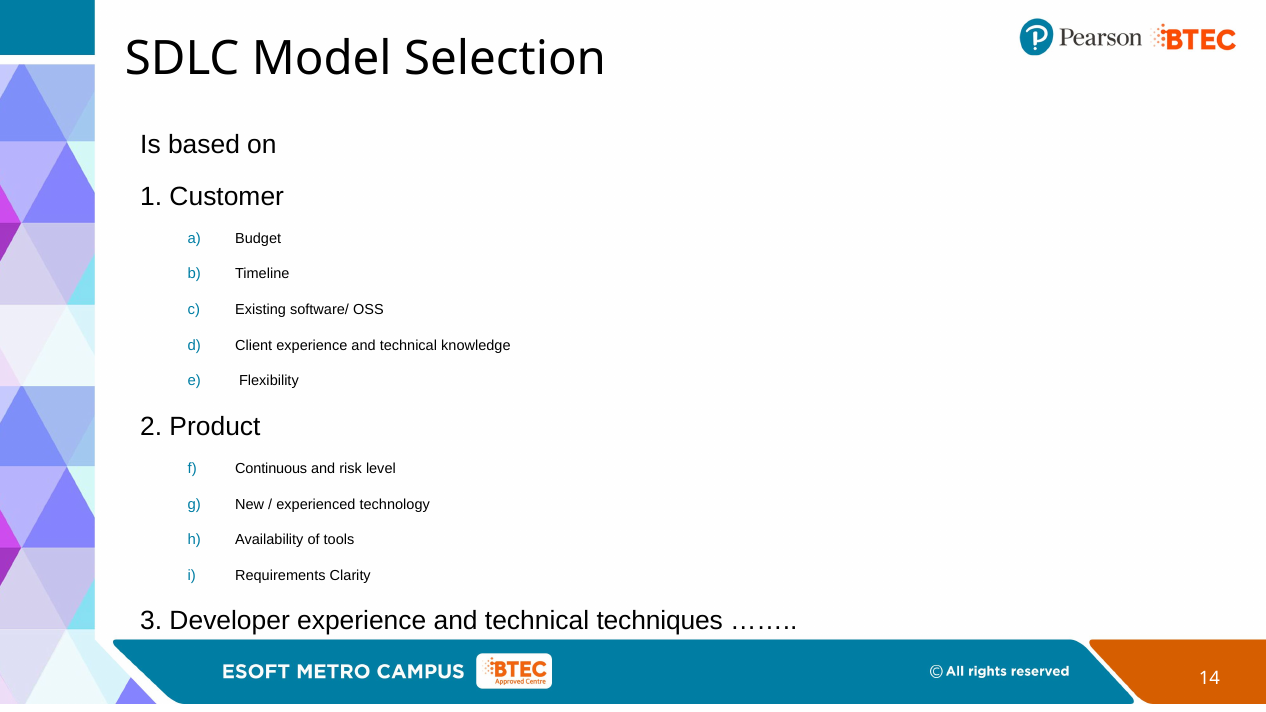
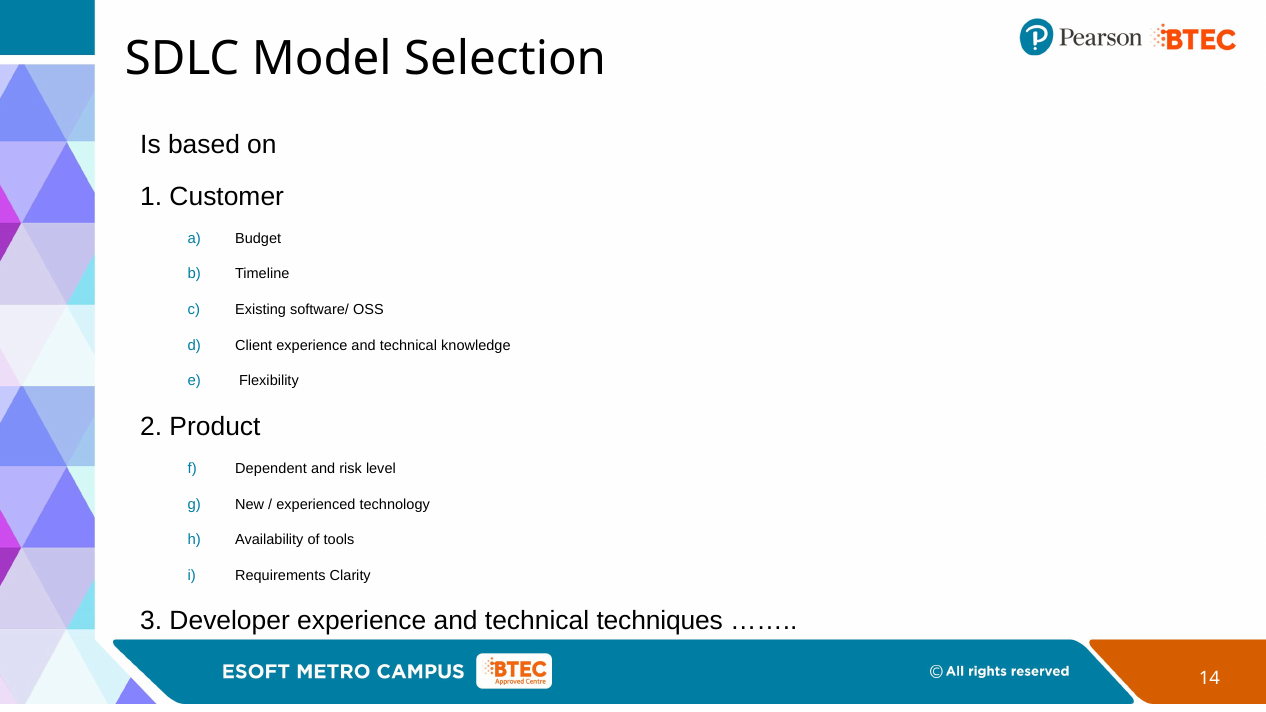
Continuous: Continuous -> Dependent
